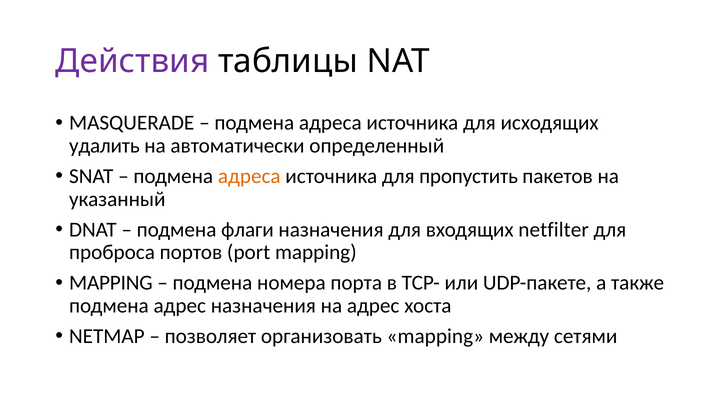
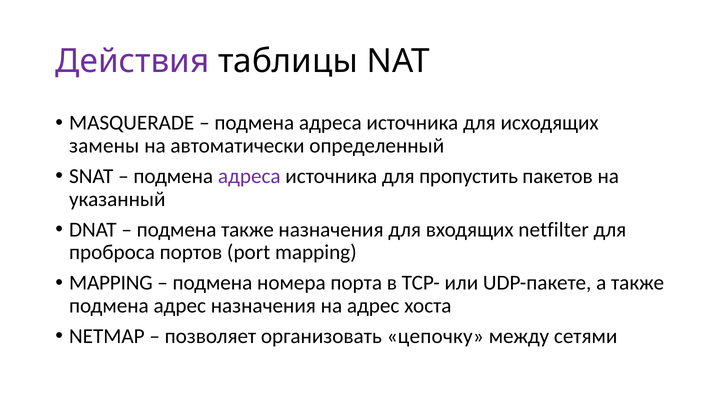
удалить: удалить -> замены
адреса at (249, 176) colour: orange -> purple
подмена флаги: флаги -> также
организовать mapping: mapping -> цепочку
